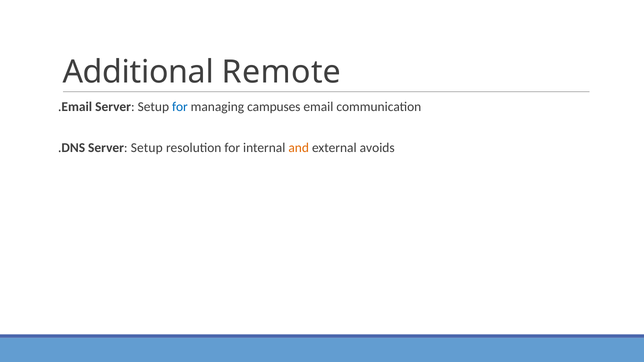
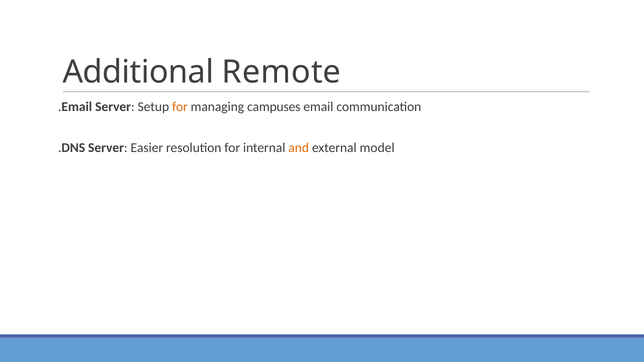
for at (180, 107) colour: blue -> orange
DNS Server Setup: Setup -> Easier
avoids: avoids -> model
